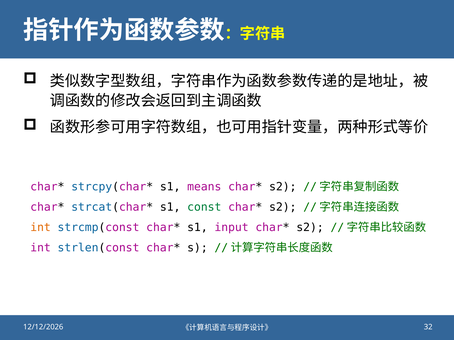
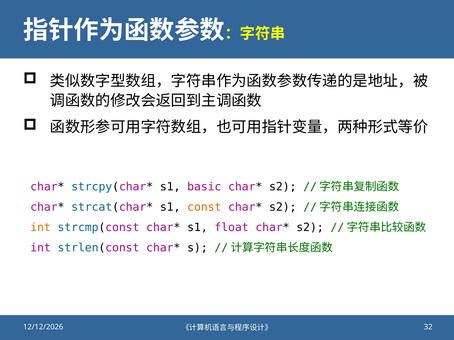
means: means -> basic
const colour: green -> orange
input: input -> float
